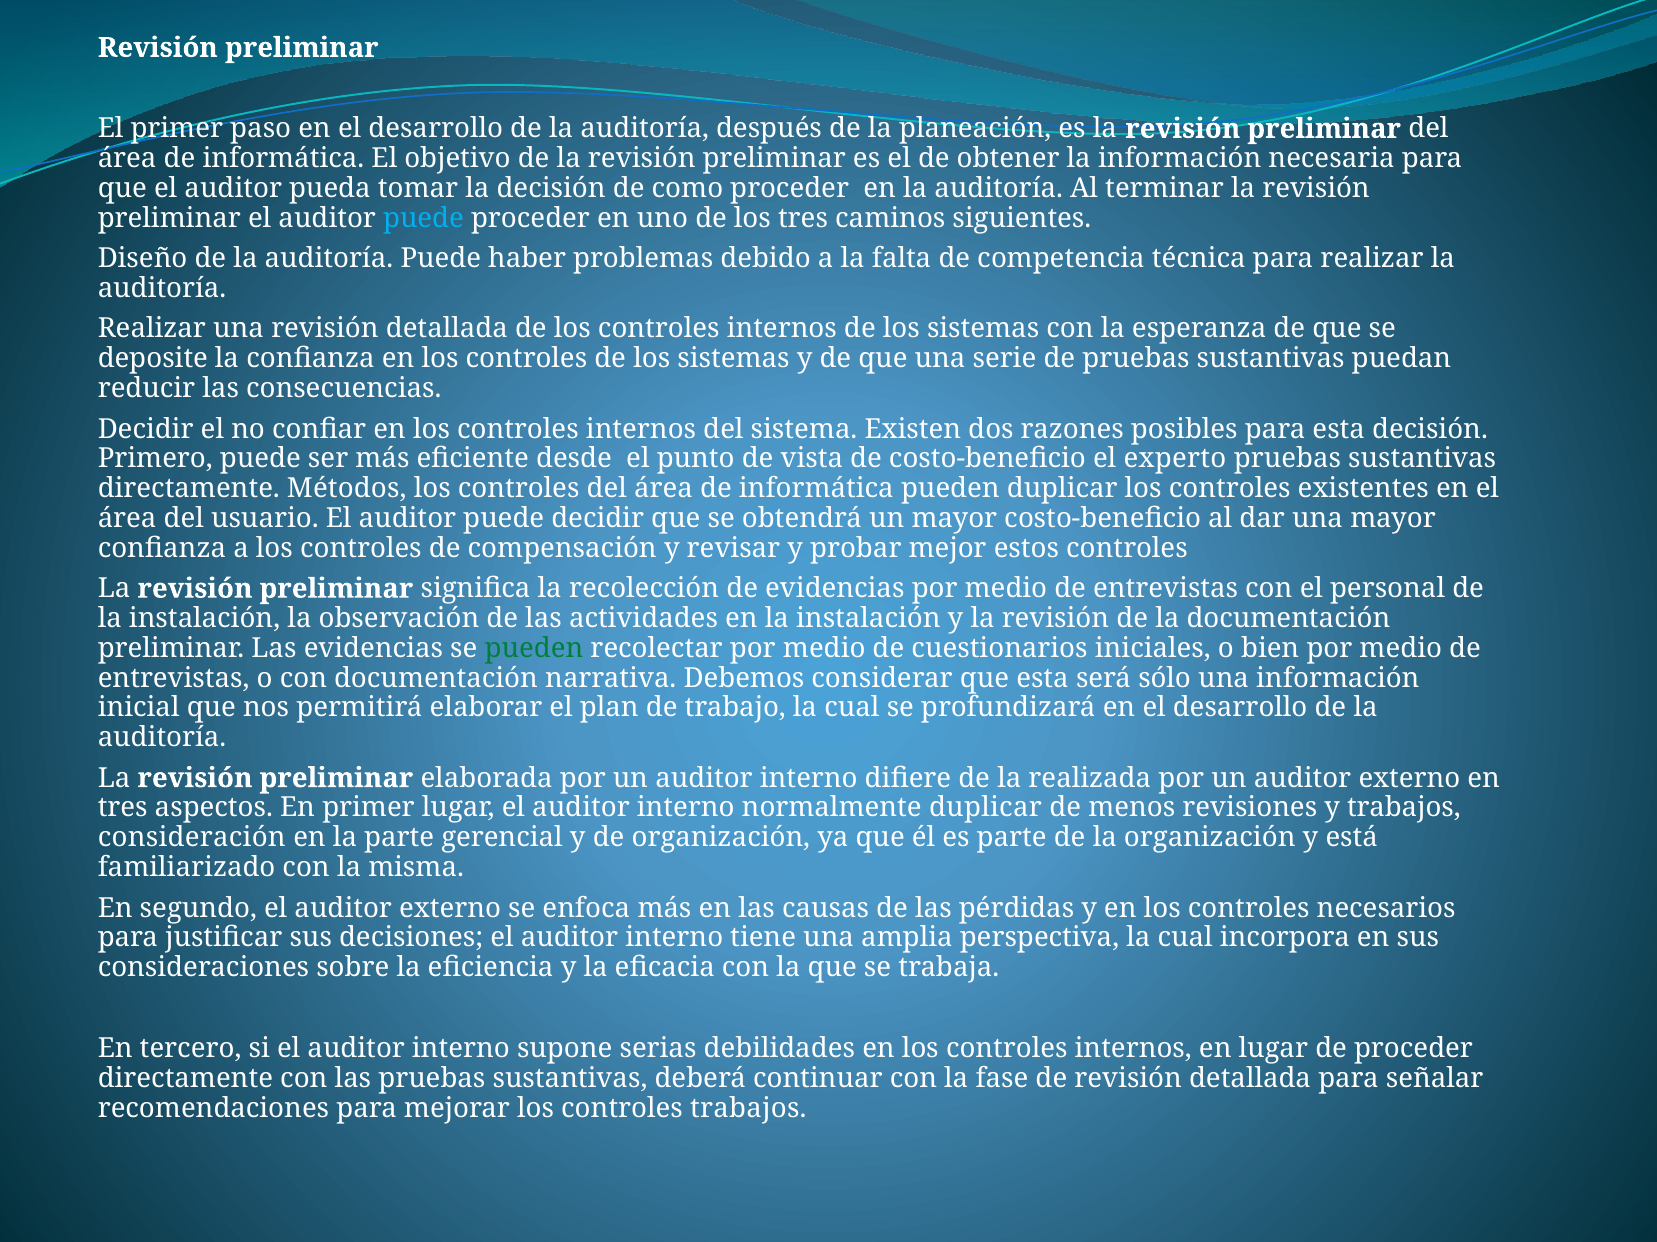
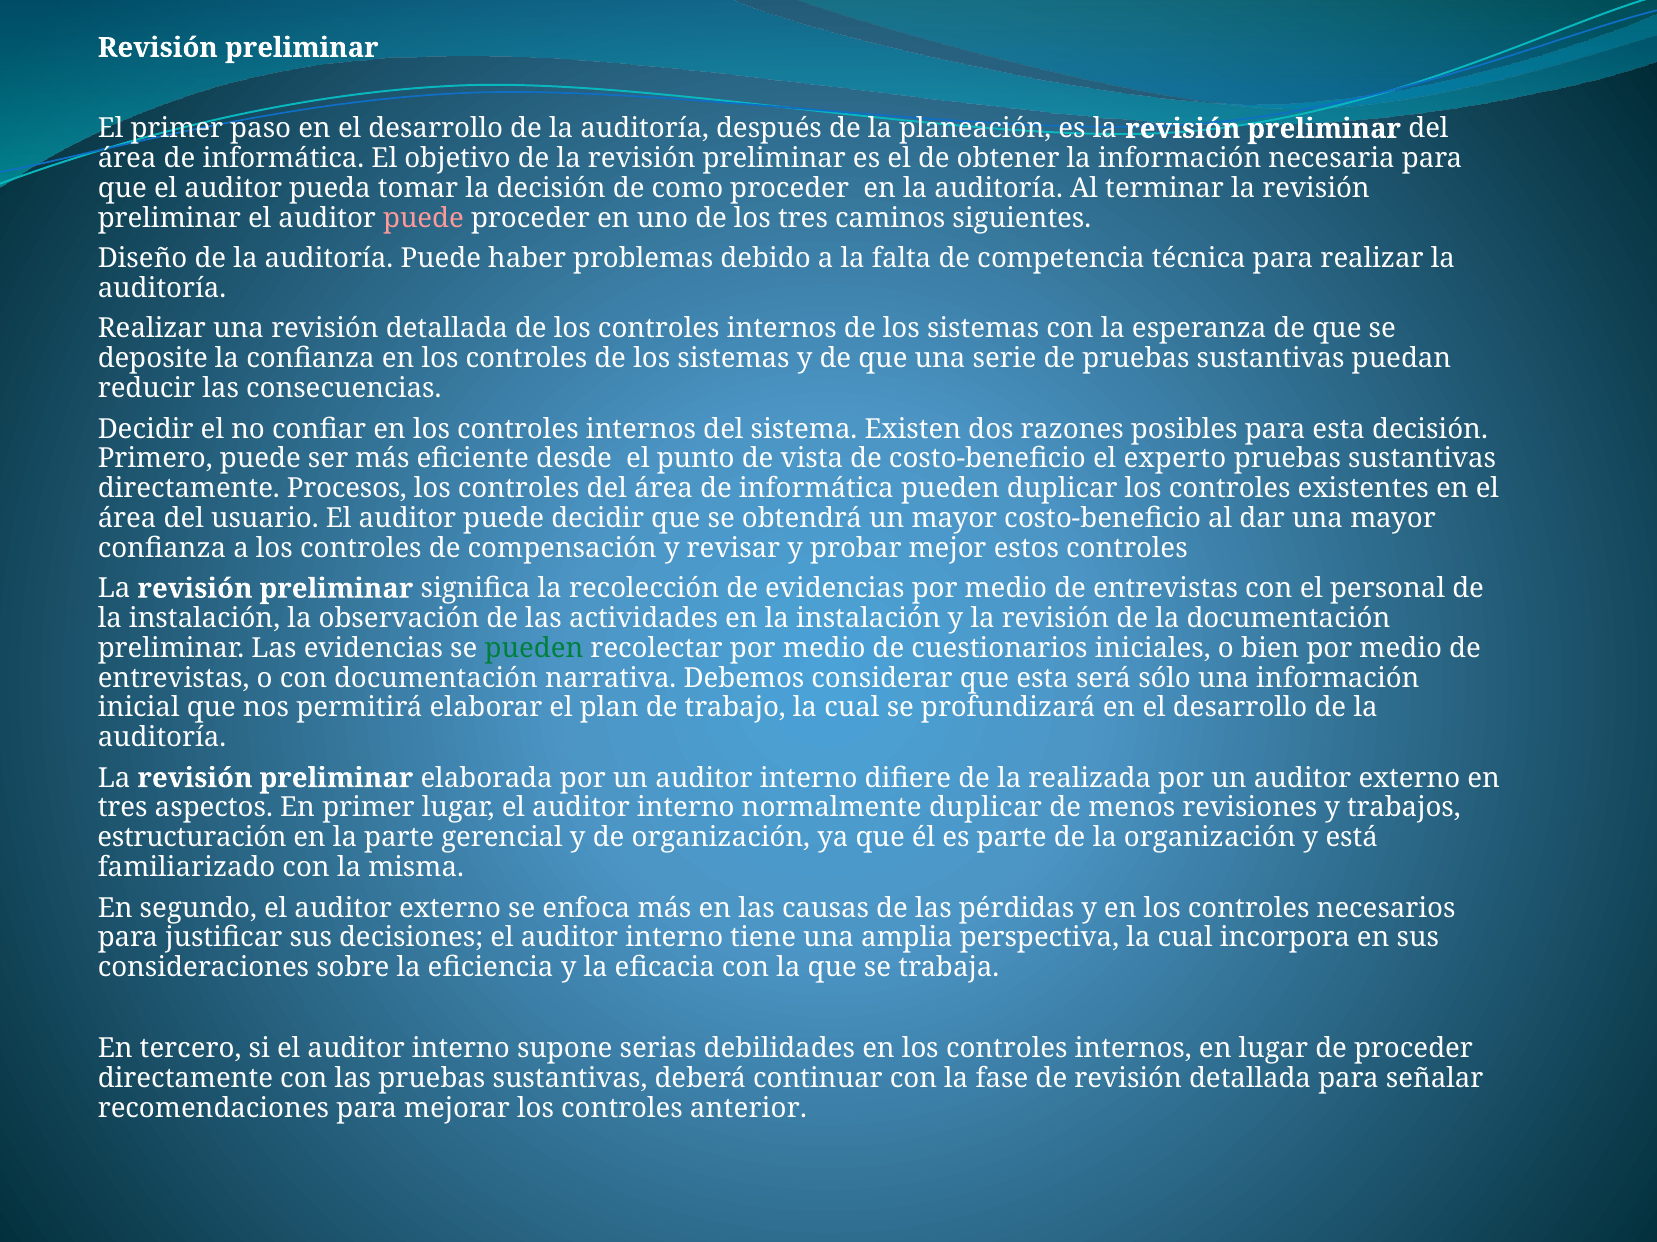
puede at (423, 218) colour: light blue -> pink
Métodos: Métodos -> Procesos
consideración: consideración -> estructuración
controles trabajos: trabajos -> anterior
